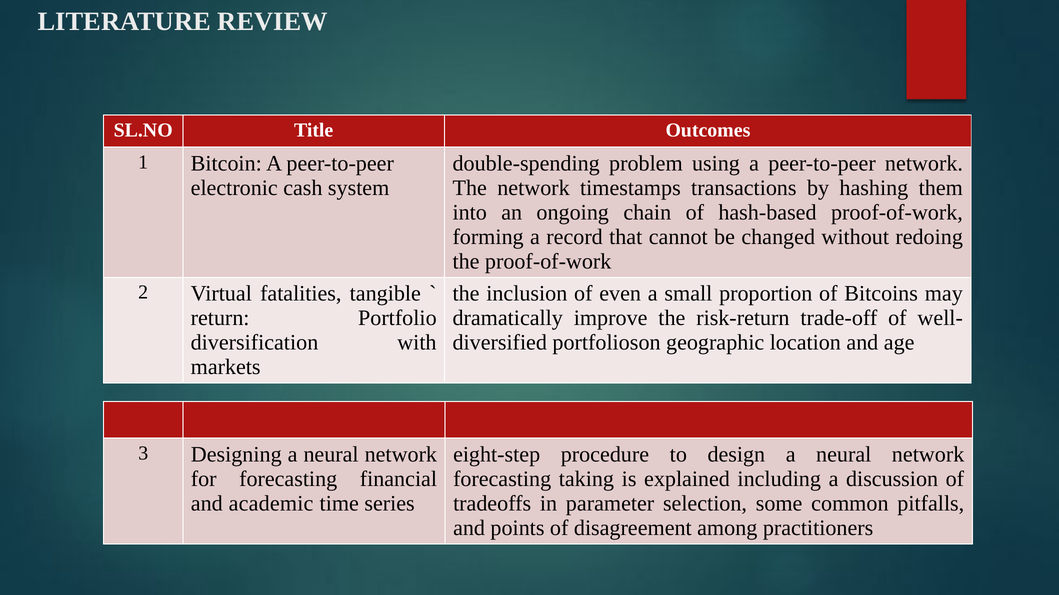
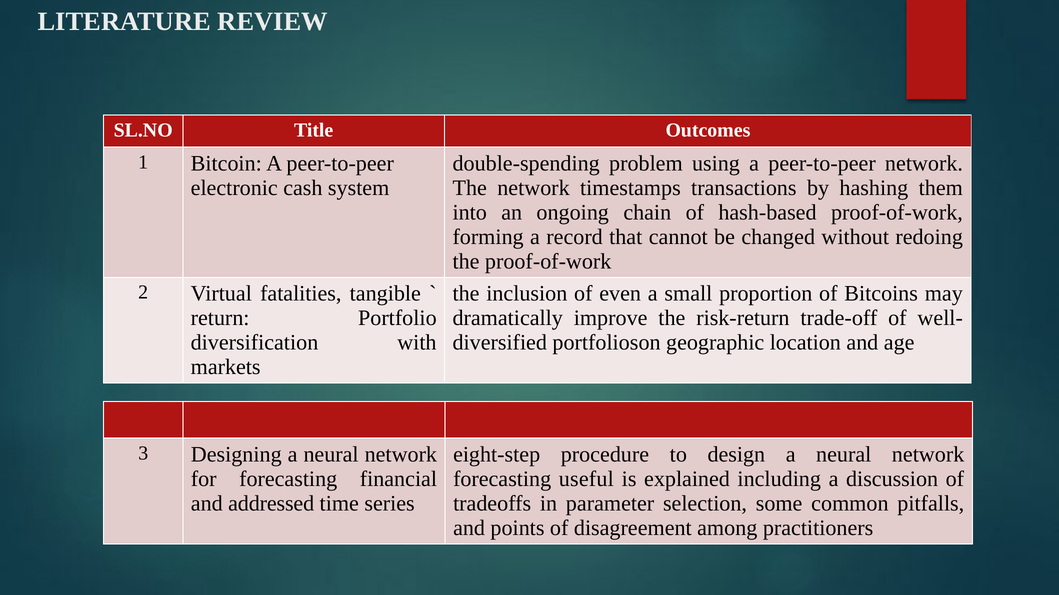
taking: taking -> useful
academic: academic -> addressed
